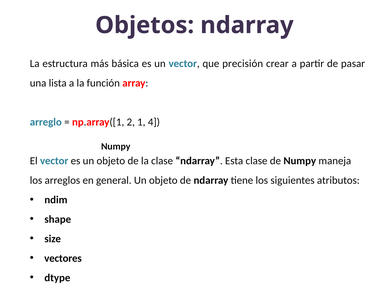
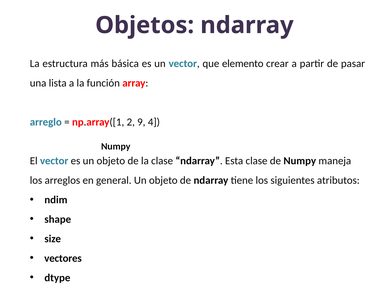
precisión: precisión -> elemento
1: 1 -> 9
